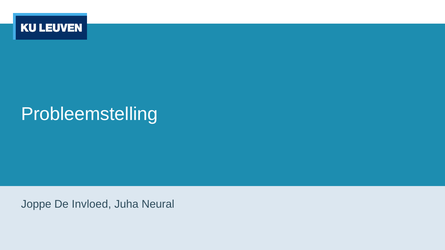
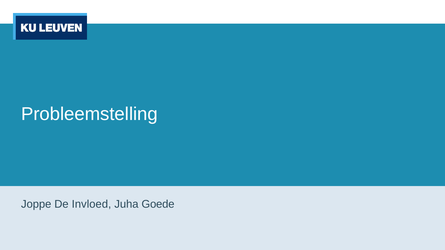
Neural: Neural -> Goede
